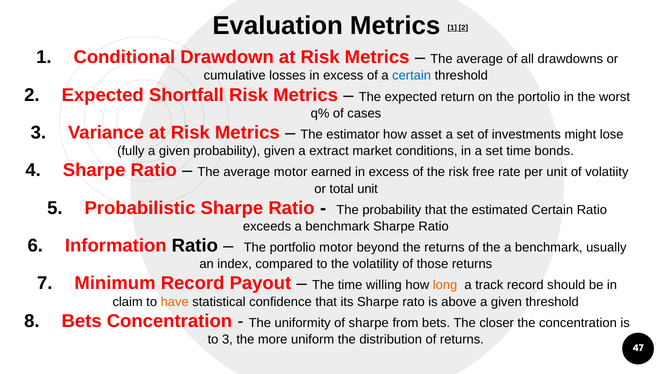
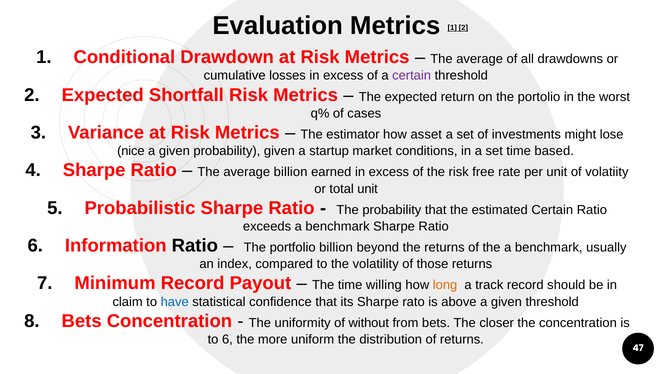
certain at (412, 76) colour: blue -> purple
fully: fully -> nice
extract: extract -> startup
bonds: bonds -> based
average motor: motor -> billion
portfolio motor: motor -> billion
have colour: orange -> blue
of sharpe: sharpe -> without
to 3: 3 -> 6
